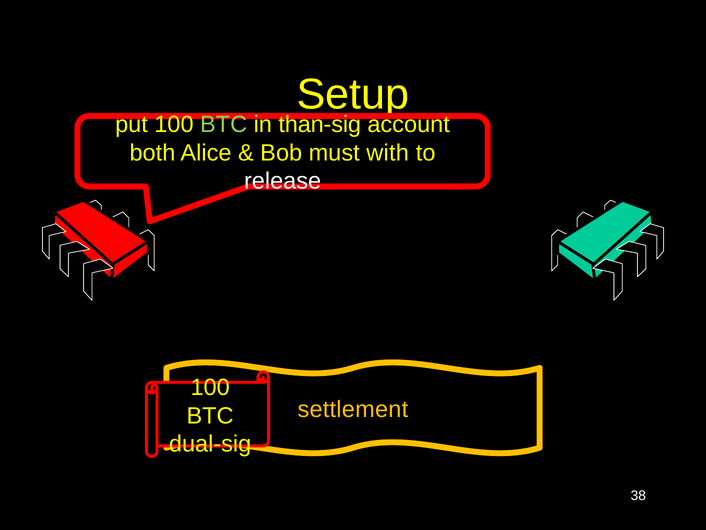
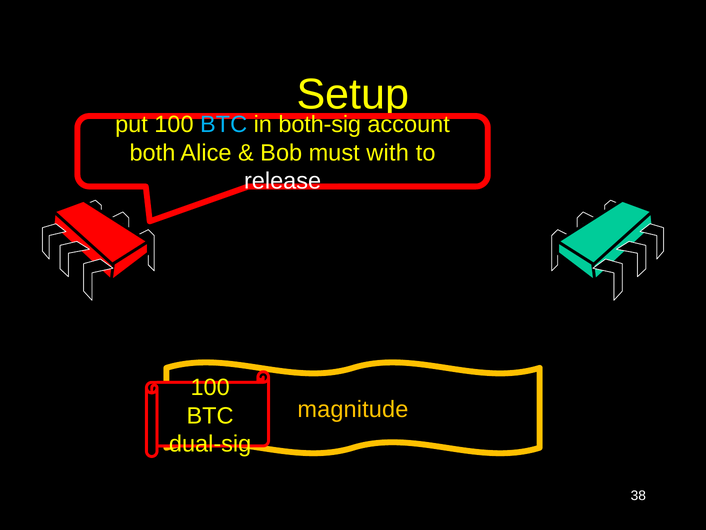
BTC at (224, 124) colour: light green -> light blue
than-sig: than-sig -> both-sig
settlement: settlement -> magnitude
